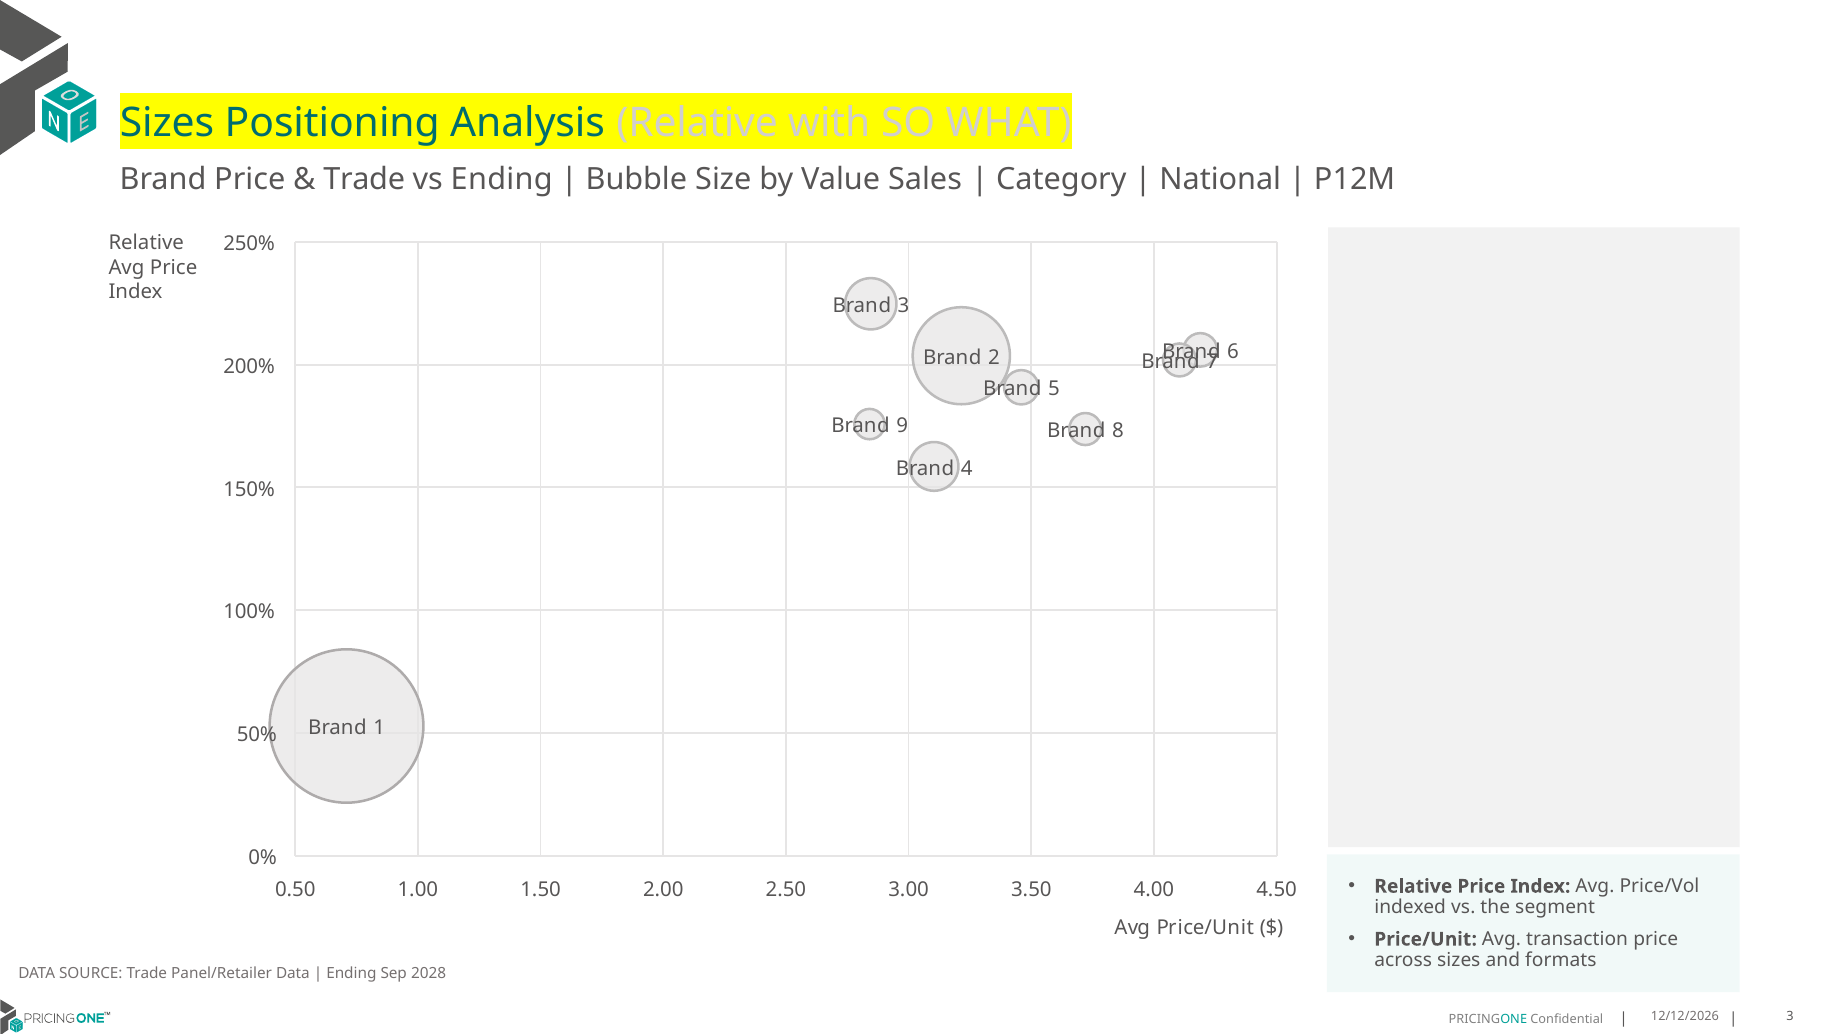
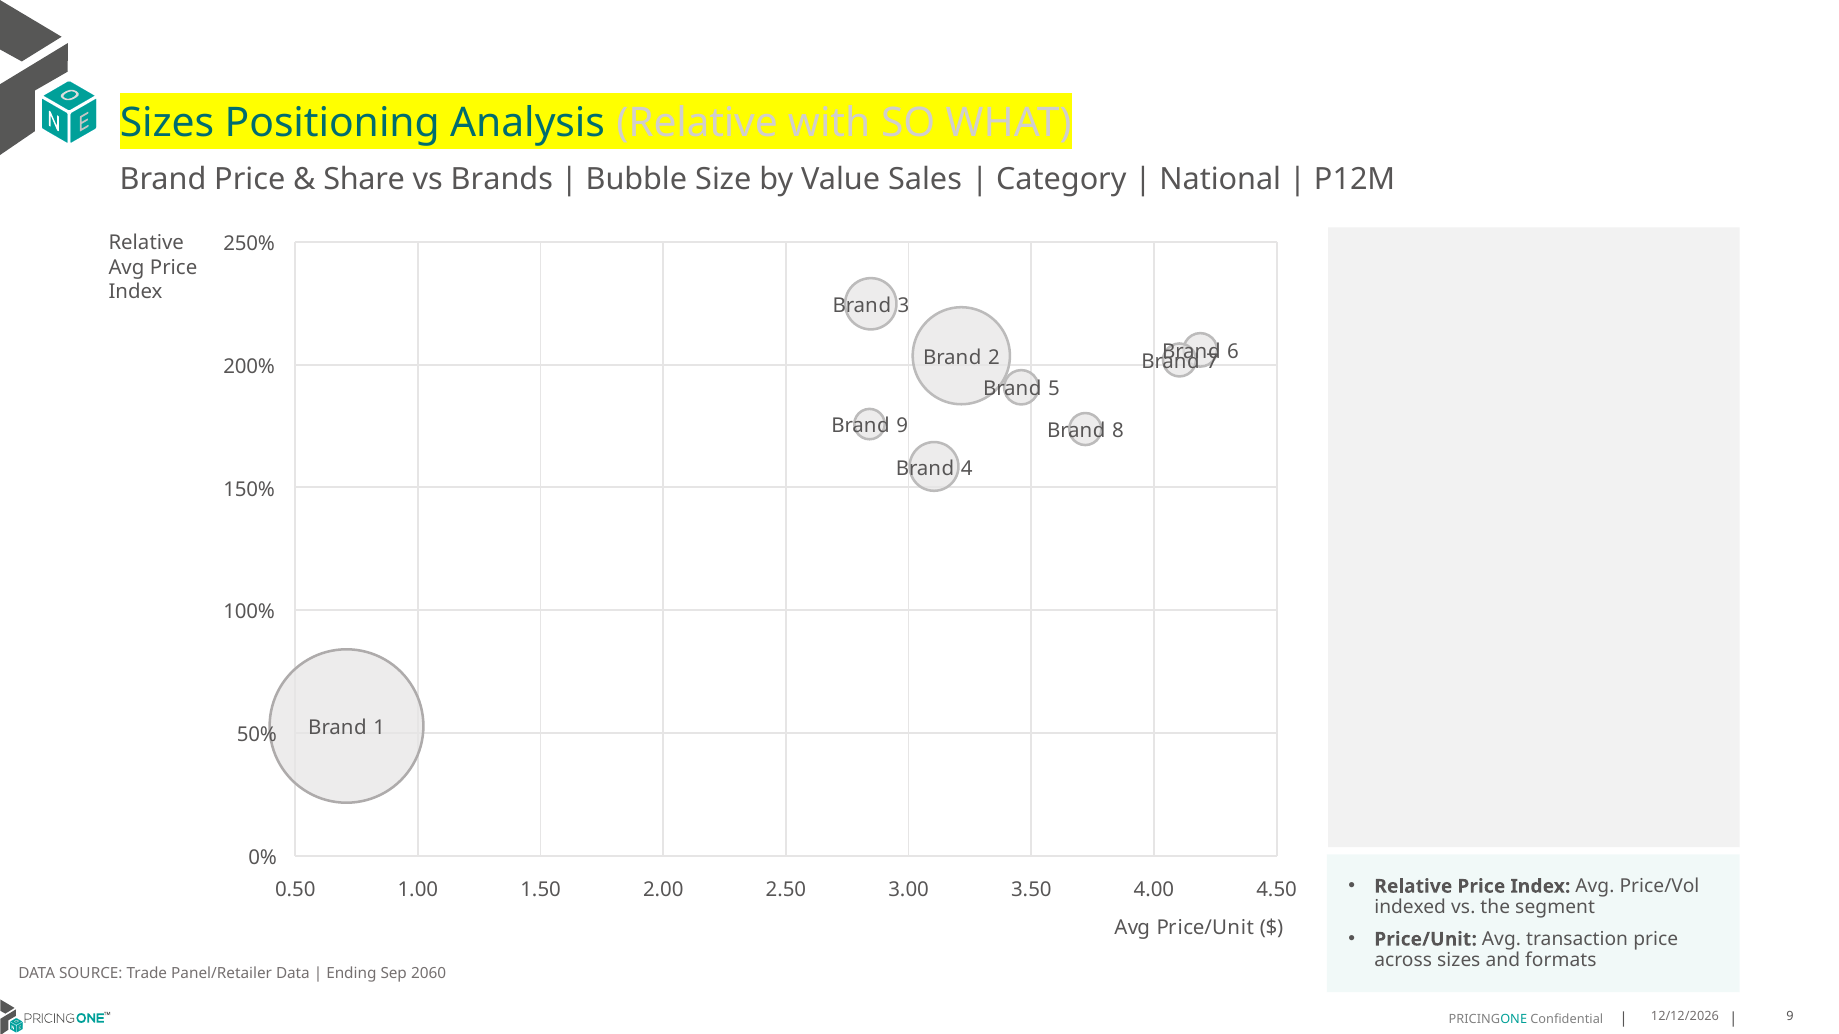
Trade at (364, 179): Trade -> Share
vs Ending: Ending -> Brands
2028: 2028 -> 2060
3 at (1790, 1017): 3 -> 9
